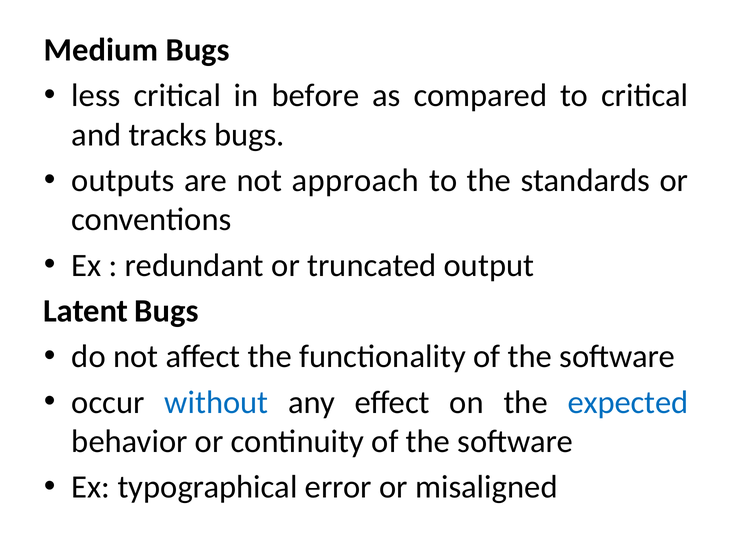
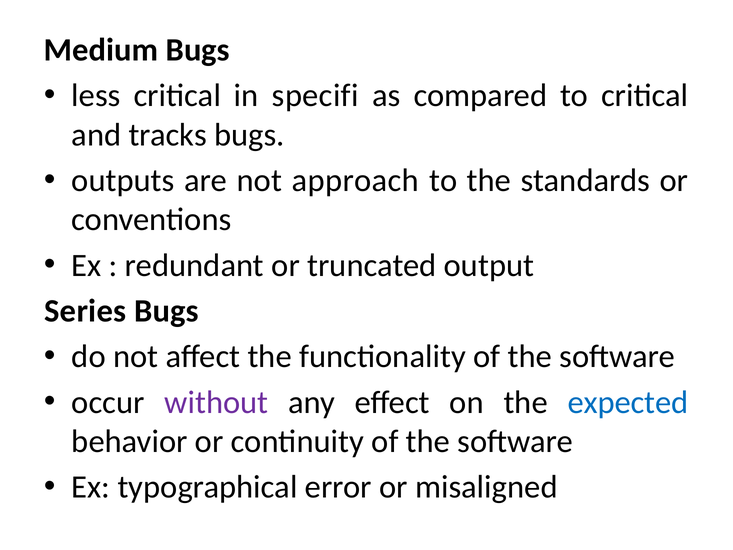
before: before -> specifi
Latent: Latent -> Series
without colour: blue -> purple
